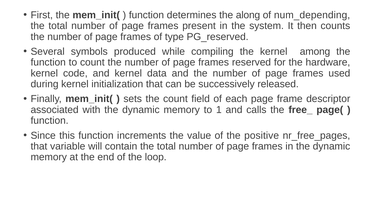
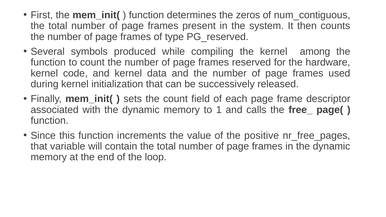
along: along -> zeros
num_depending: num_depending -> num_contiguous
